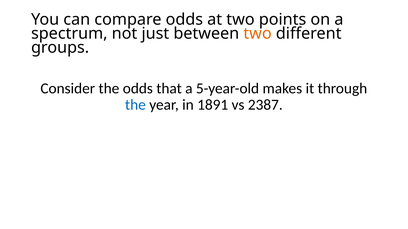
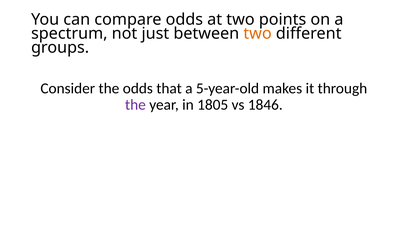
the at (135, 105) colour: blue -> purple
1891: 1891 -> 1805
2387: 2387 -> 1846
